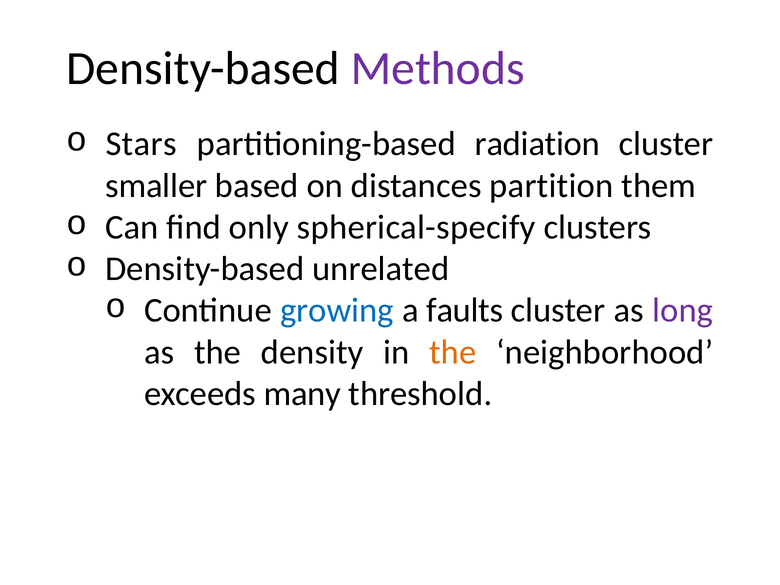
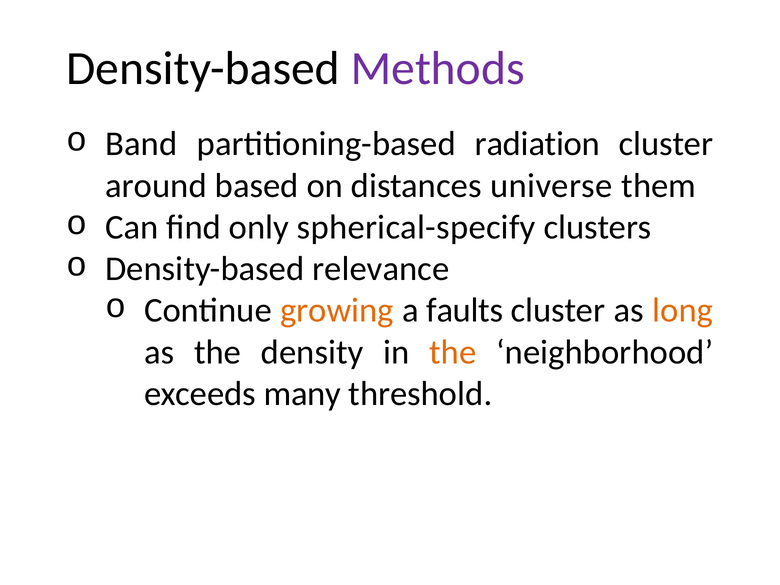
Stars: Stars -> Band
smaller: smaller -> around
partition: partition -> universe
unrelated: unrelated -> relevance
growing colour: blue -> orange
long colour: purple -> orange
